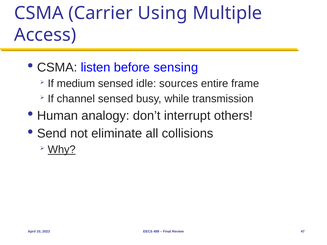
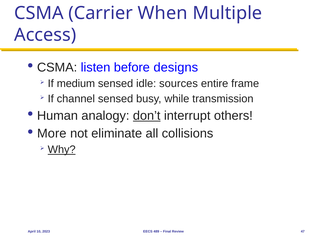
Using: Using -> When
sensing: sensing -> designs
don’t underline: none -> present
Send: Send -> More
